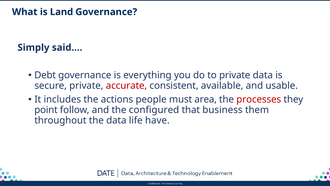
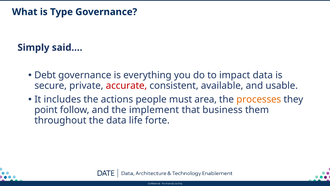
Land: Land -> Type
to private: private -> impact
processes colour: red -> orange
configured: configured -> implement
have: have -> forte
